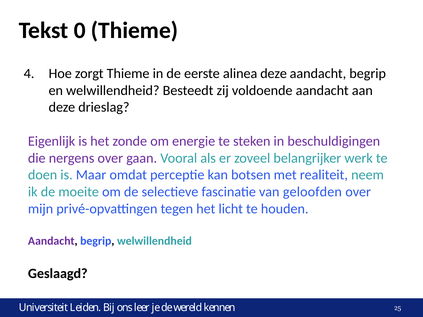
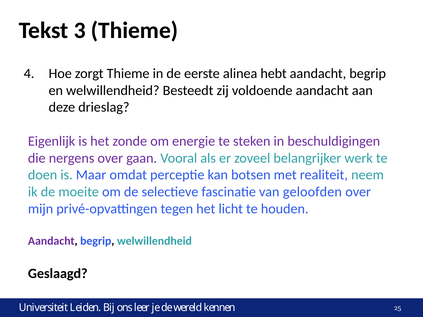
0: 0 -> 3
alinea deze: deze -> hebt
